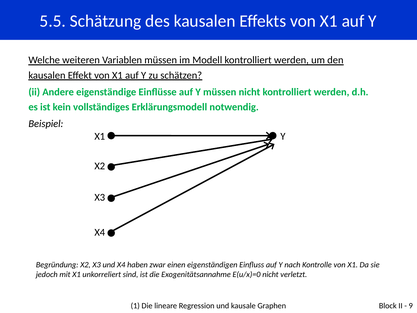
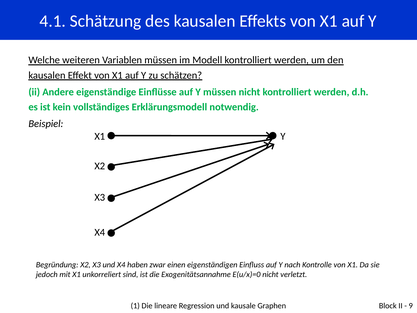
5.5: 5.5 -> 4.1
